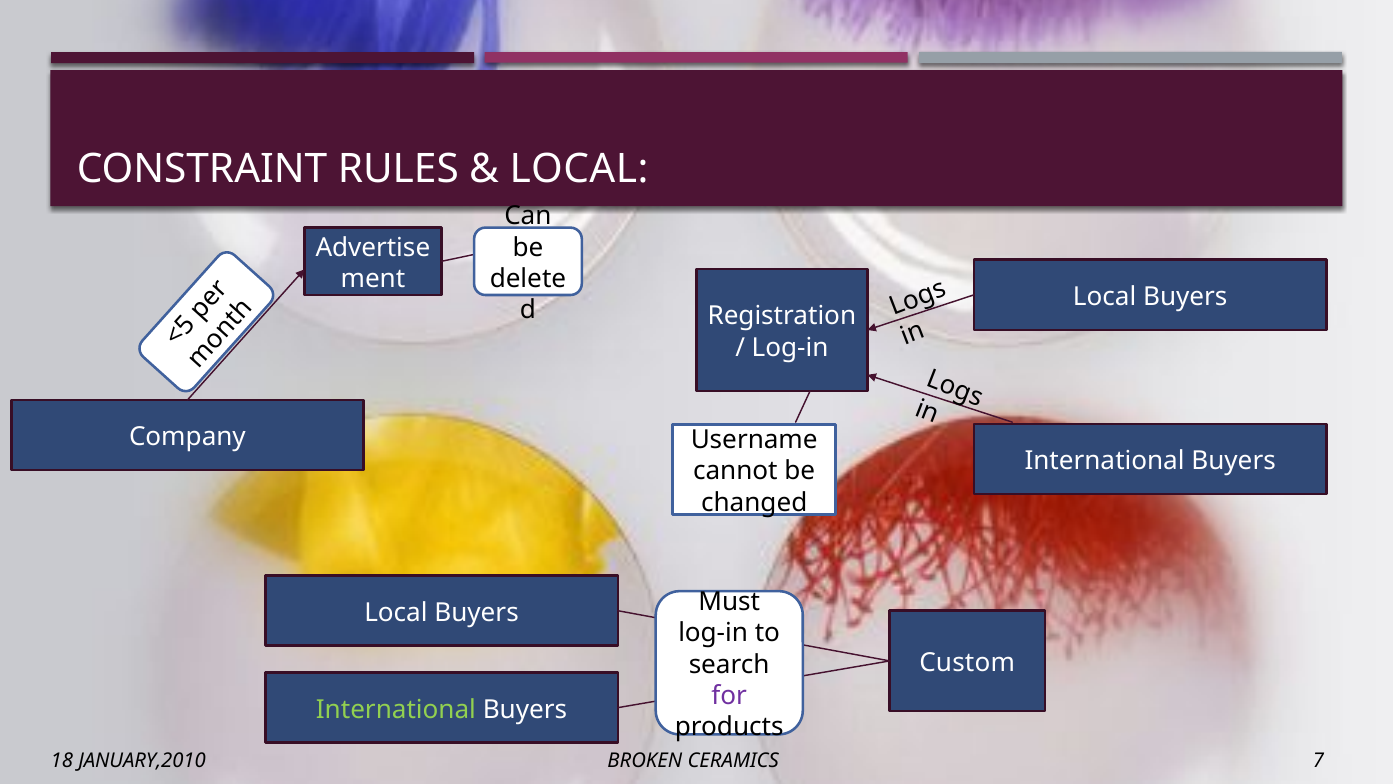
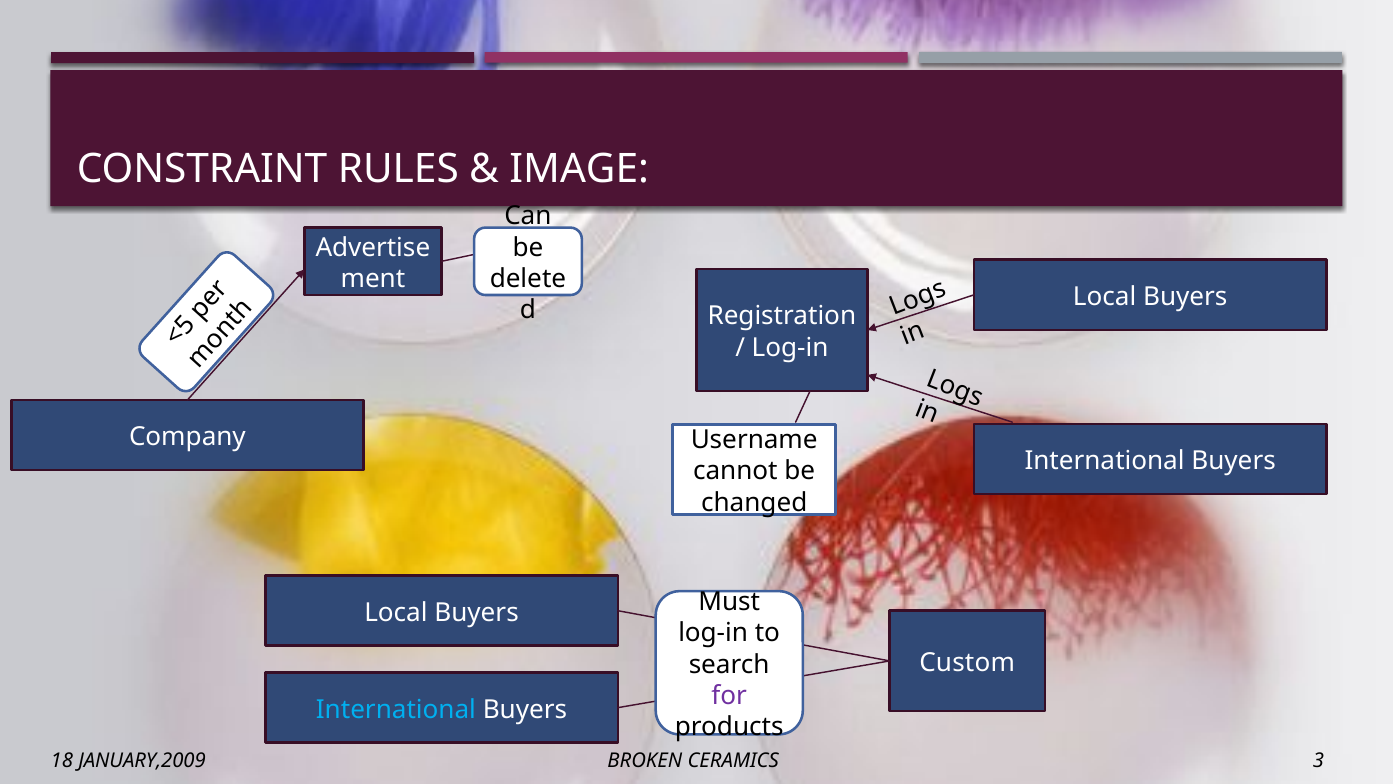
LOCAL at (579, 169): LOCAL -> IMAGE
International at (396, 709) colour: light green -> light blue
JANUARY,2010: JANUARY,2010 -> JANUARY,2009
7: 7 -> 3
